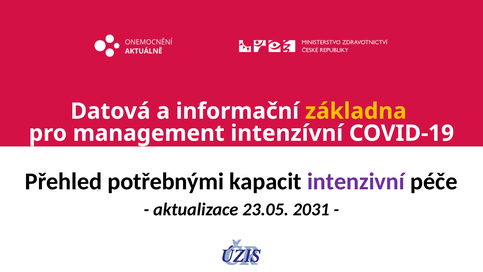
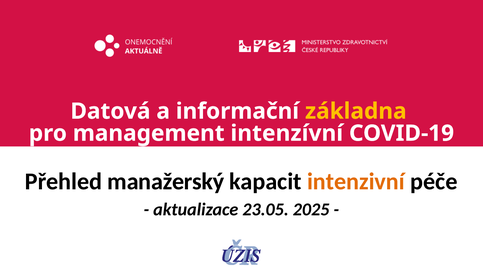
potřebnými: potřebnými -> manažerský
intenzivní colour: purple -> orange
2031: 2031 -> 2025
